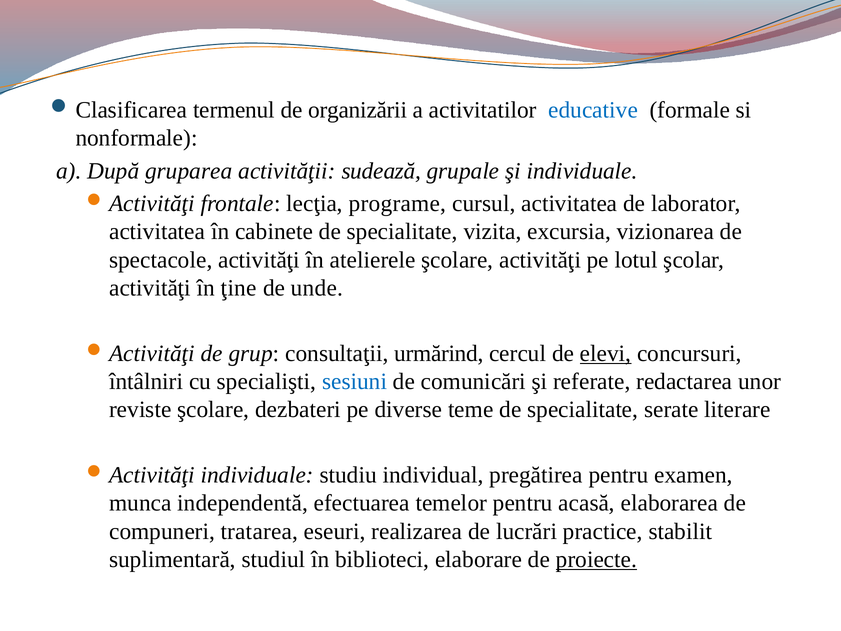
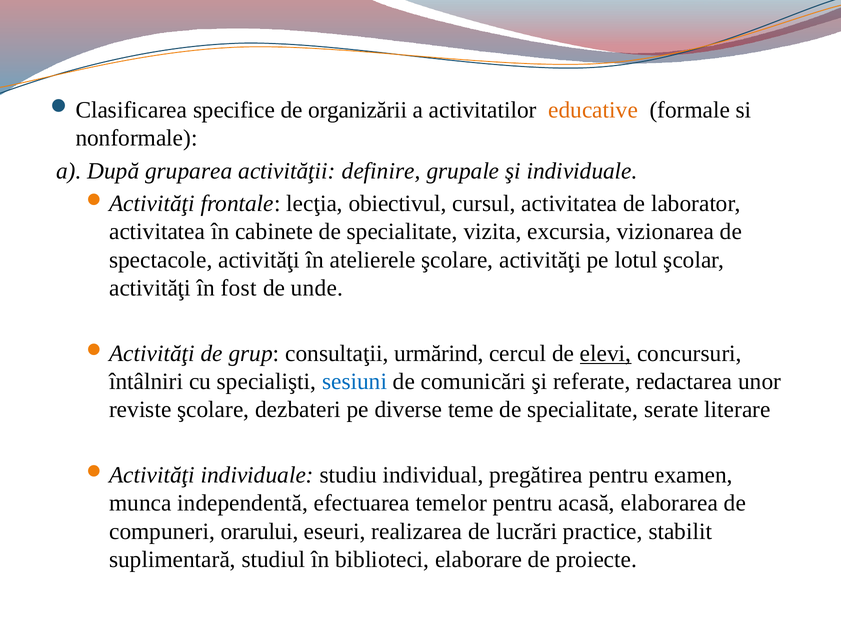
termenul: termenul -> specifice
educative colour: blue -> orange
sudează: sudează -> definire
programe: programe -> obiectivul
ţine: ţine -> fost
tratarea: tratarea -> orarului
proiecte underline: present -> none
